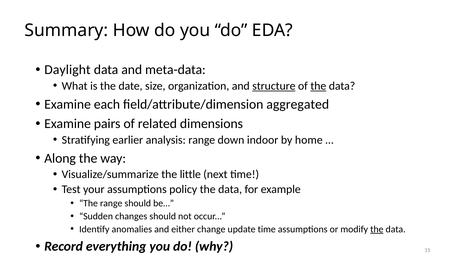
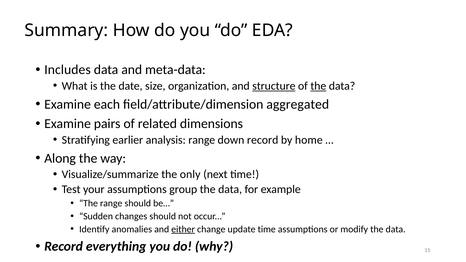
Daylight: Daylight -> Includes
down indoor: indoor -> record
little: little -> only
policy: policy -> group
either underline: none -> present
the at (377, 229) underline: present -> none
